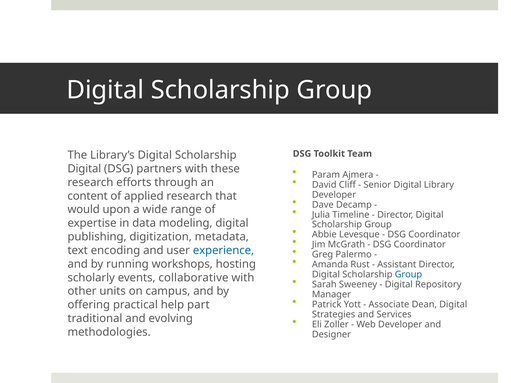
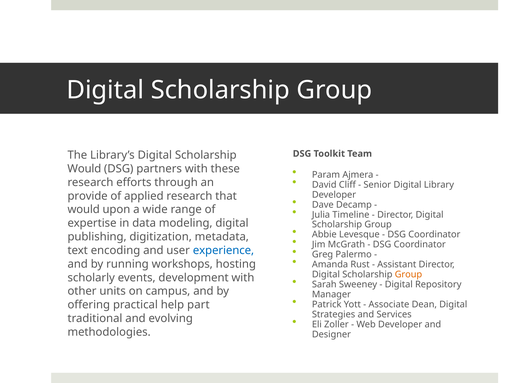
Digital at (84, 169): Digital -> Would
content: content -> provide
Group at (408, 275) colour: blue -> orange
collaborative: collaborative -> development
